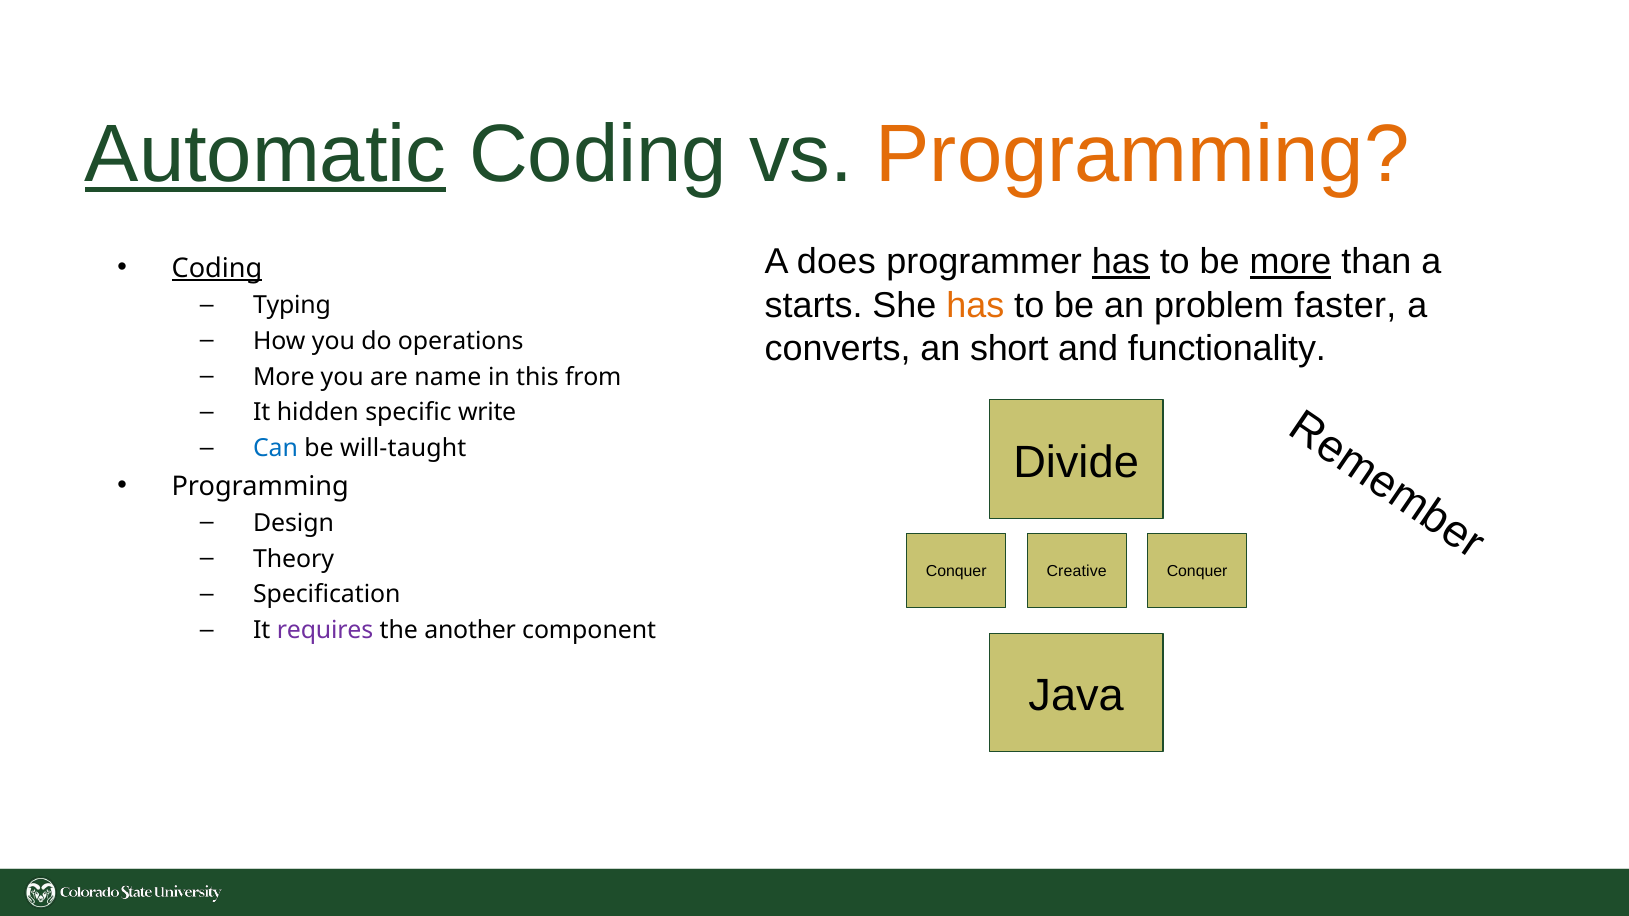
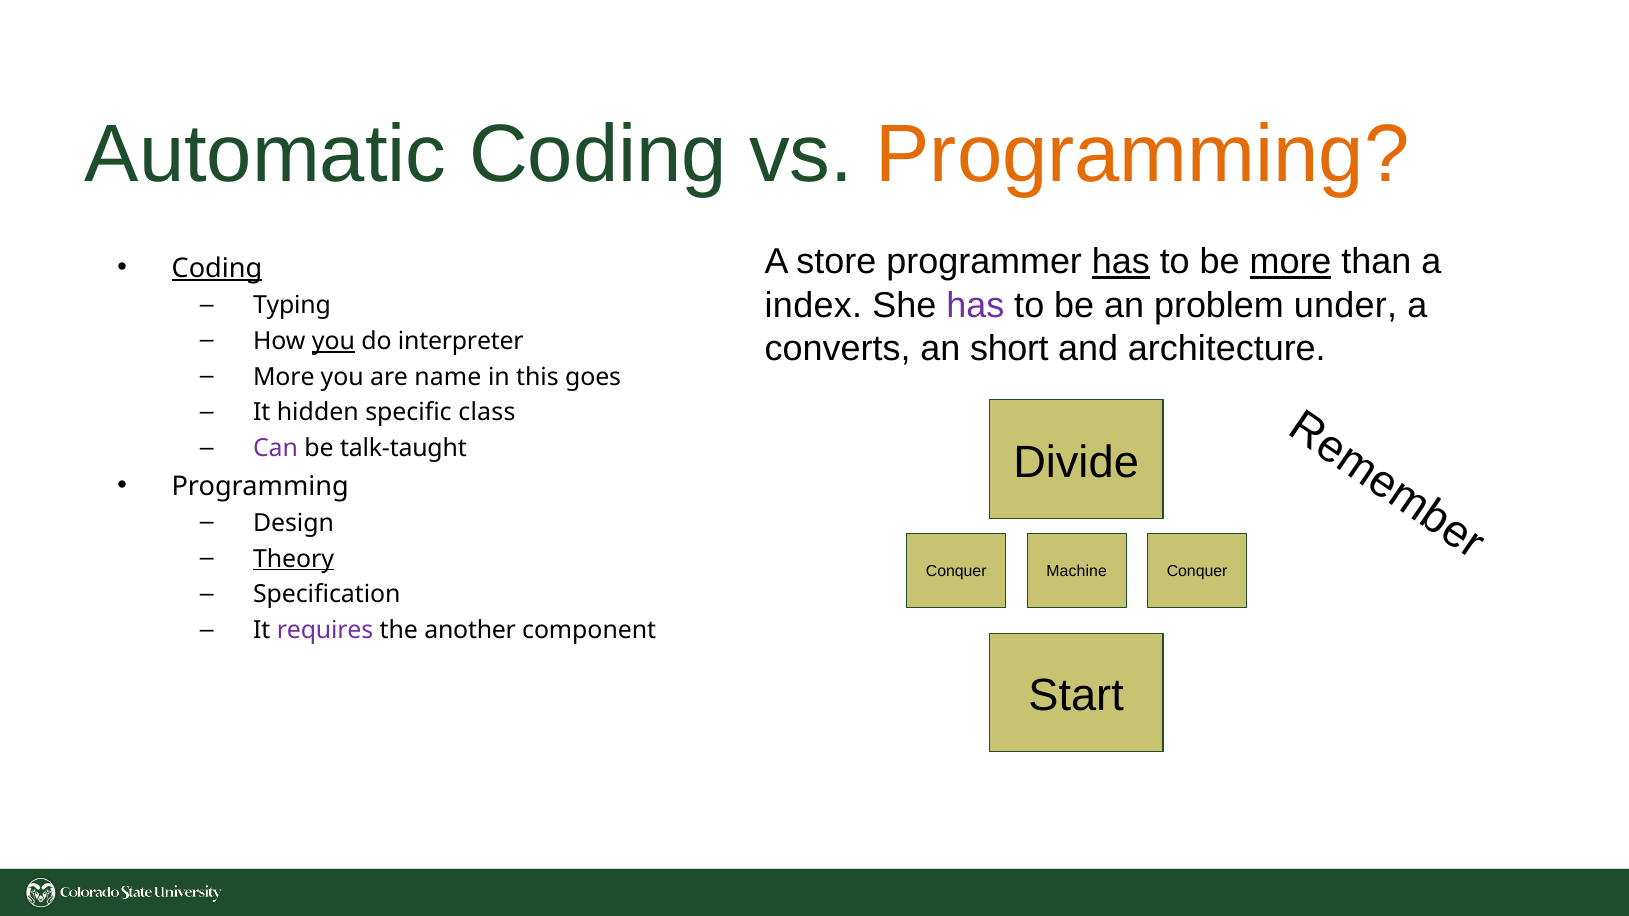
Automatic underline: present -> none
does: does -> store
starts: starts -> index
has at (975, 305) colour: orange -> purple
faster: faster -> under
you at (333, 341) underline: none -> present
operations: operations -> interpreter
functionality: functionality -> architecture
from: from -> goes
write: write -> class
Can colour: blue -> purple
will-taught: will-taught -> talk-taught
Theory underline: none -> present
Creative: Creative -> Machine
Java: Java -> Start
